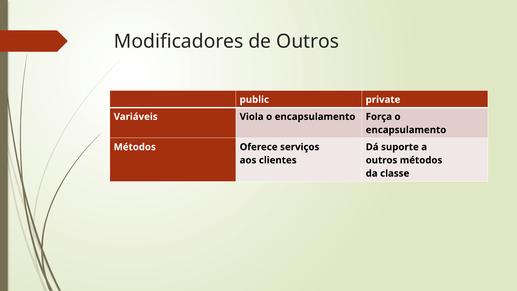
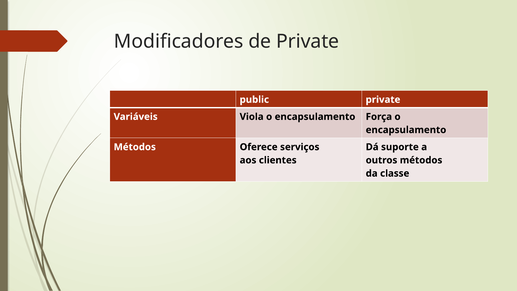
de Outros: Outros -> Private
